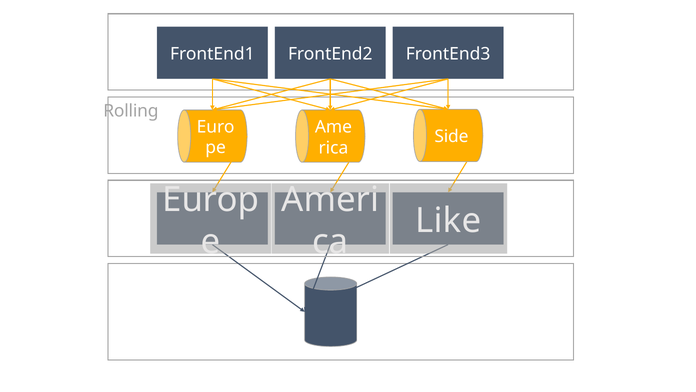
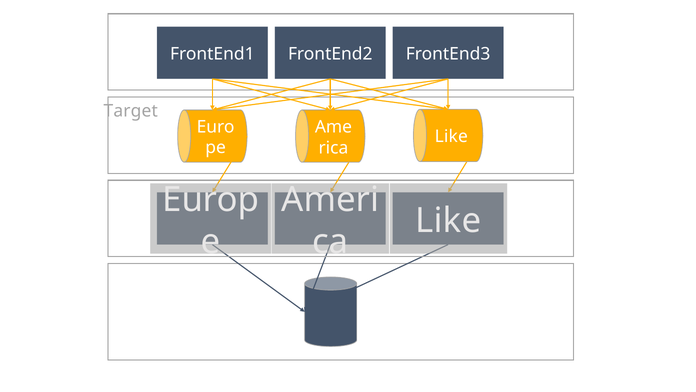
Rolling: Rolling -> Target
Side at (451, 137): Side -> Like
